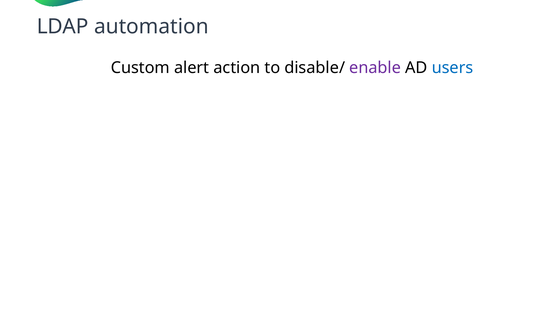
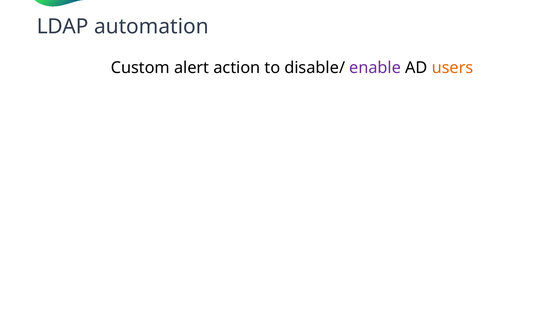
users colour: blue -> orange
